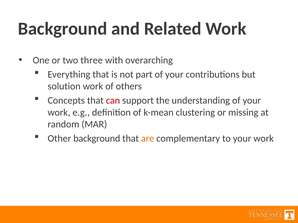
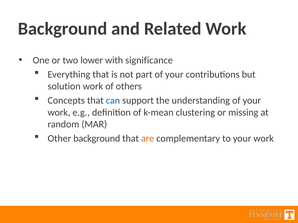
three: three -> lower
overarching: overarching -> significance
can colour: red -> blue
